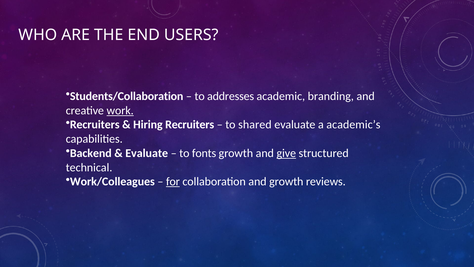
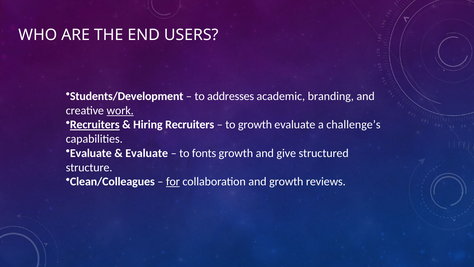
Students/Collaboration: Students/Collaboration -> Students/Development
Recruiters at (95, 125) underline: none -> present
to shared: shared -> growth
academic’s: academic’s -> challenge’s
Backend at (91, 153): Backend -> Evaluate
give underline: present -> none
technical: technical -> structure
Work/Colleagues: Work/Colleagues -> Clean/Colleagues
